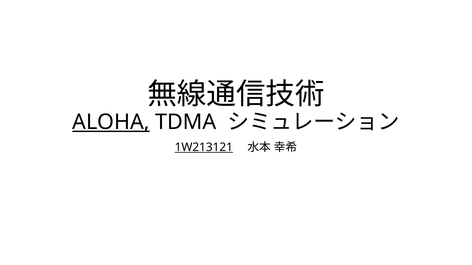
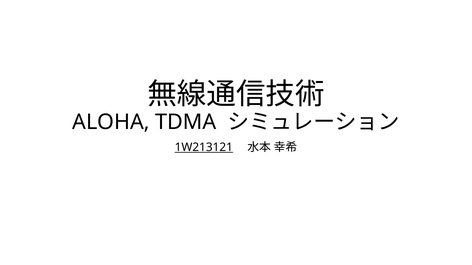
ALOHA underline: present -> none
